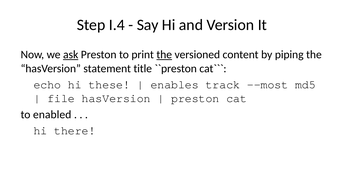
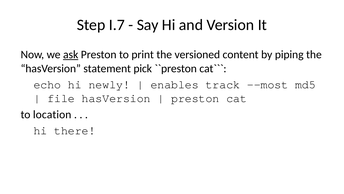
I.4: I.4 -> I.7
the at (164, 55) underline: present -> none
title: title -> pick
these: these -> newly
enabled: enabled -> location
